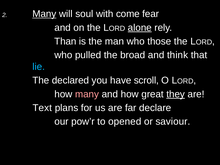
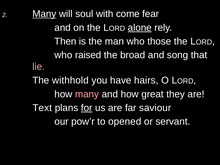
Than: Than -> Then
pulled: pulled -> raised
think: think -> song
lie colour: light blue -> pink
declared: declared -> withhold
scroll: scroll -> hairs
they underline: present -> none
for underline: none -> present
declare: declare -> saviour
saviour: saviour -> servant
